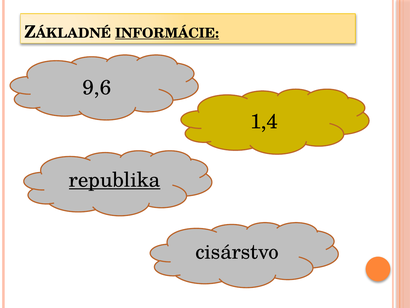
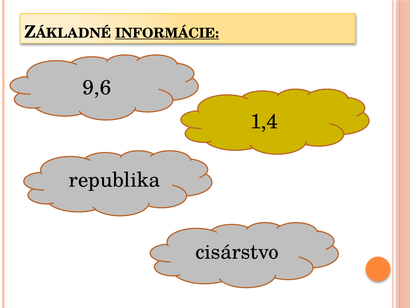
republika underline: present -> none
